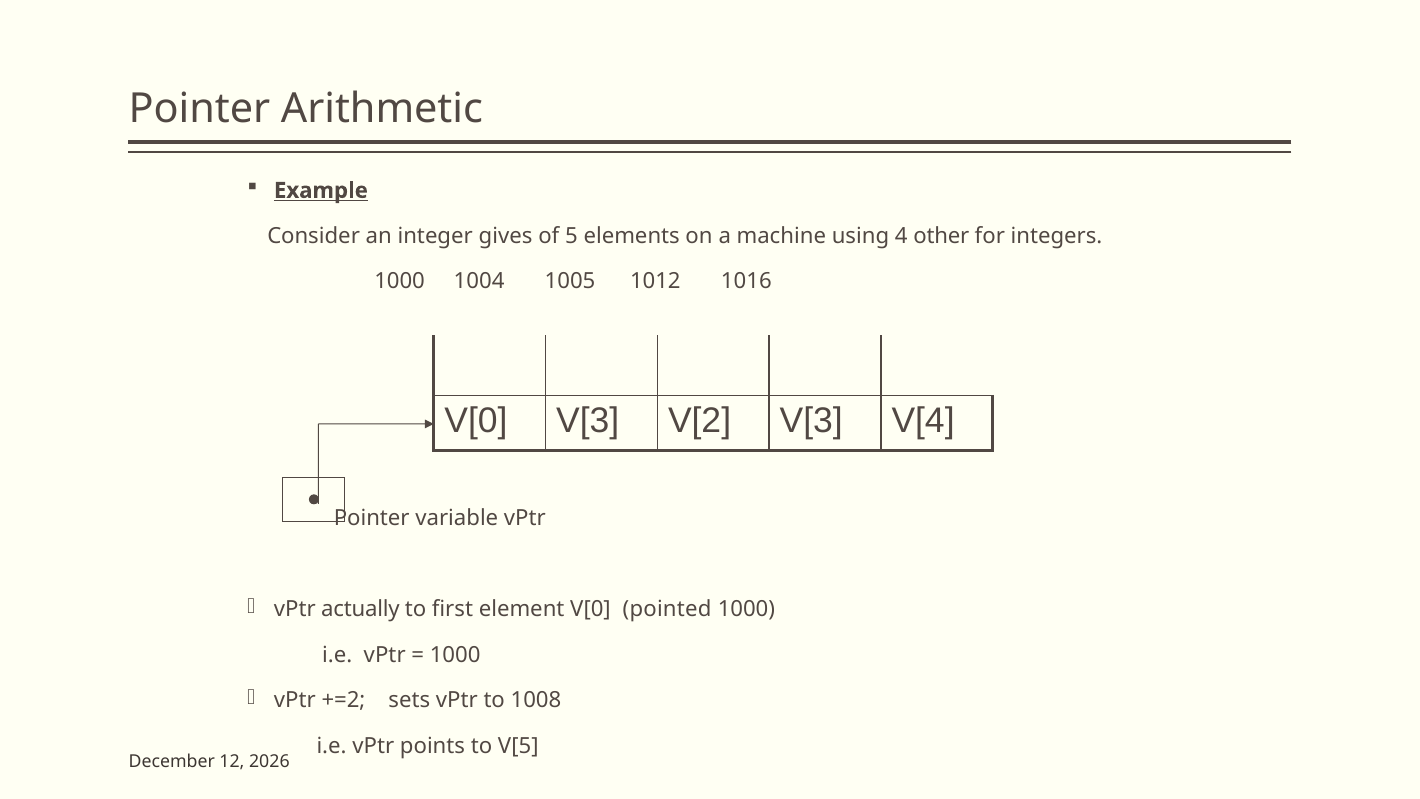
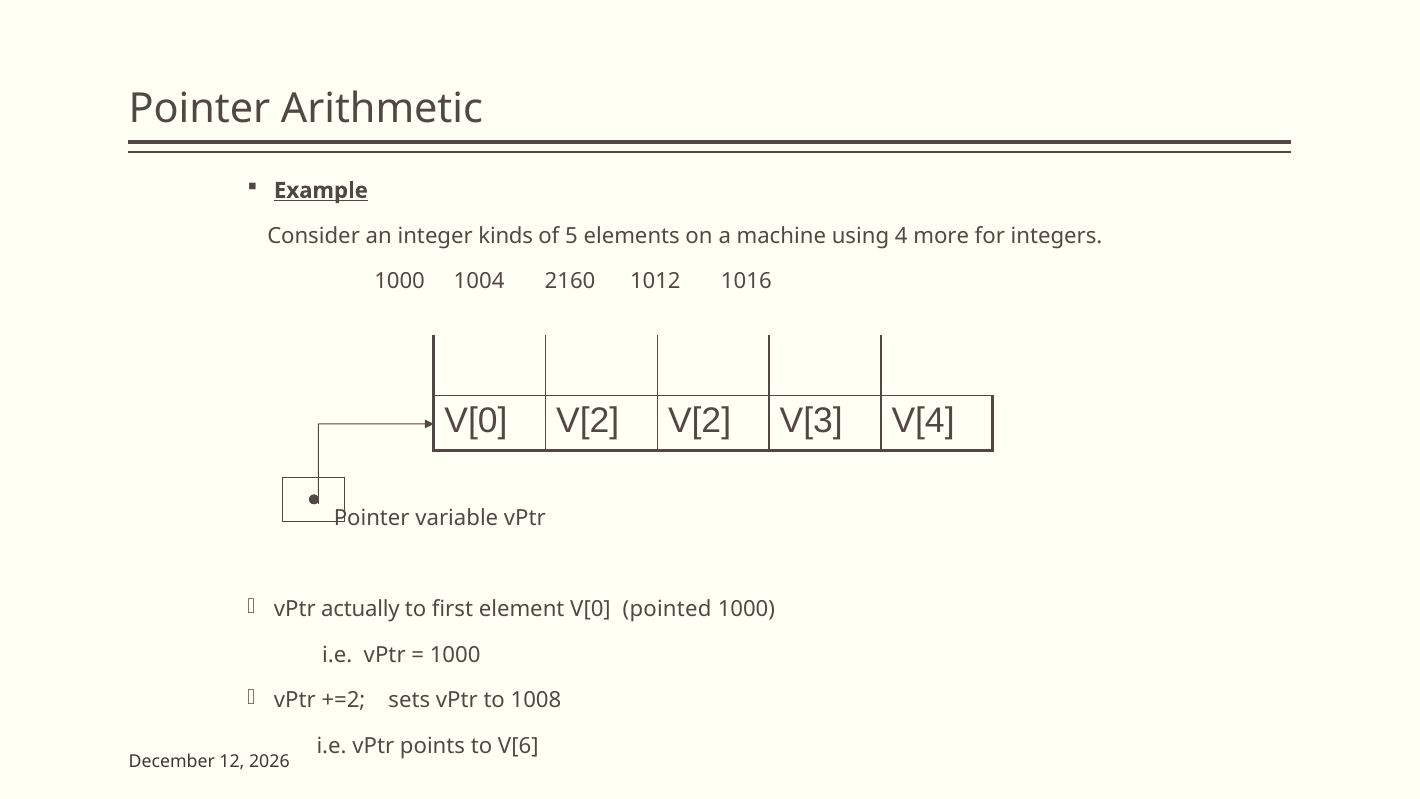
gives: gives -> kinds
other: other -> more
1005: 1005 -> 2160
V[0 V[3: V[3 -> V[2
V[5: V[5 -> V[6
